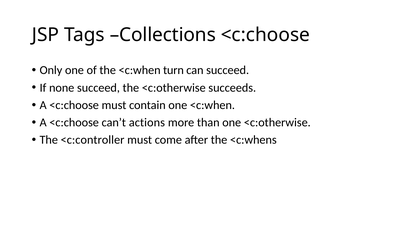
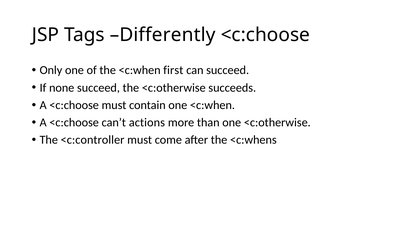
Collections: Collections -> Differently
turn: turn -> first
